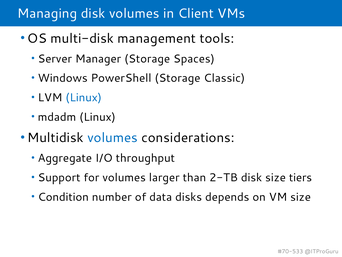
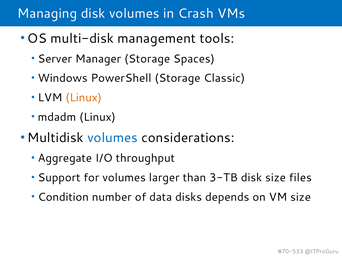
Client: Client -> Crash
Linux at (84, 97) colour: blue -> orange
2-TB: 2-TB -> 3-TB
tiers: tiers -> files
